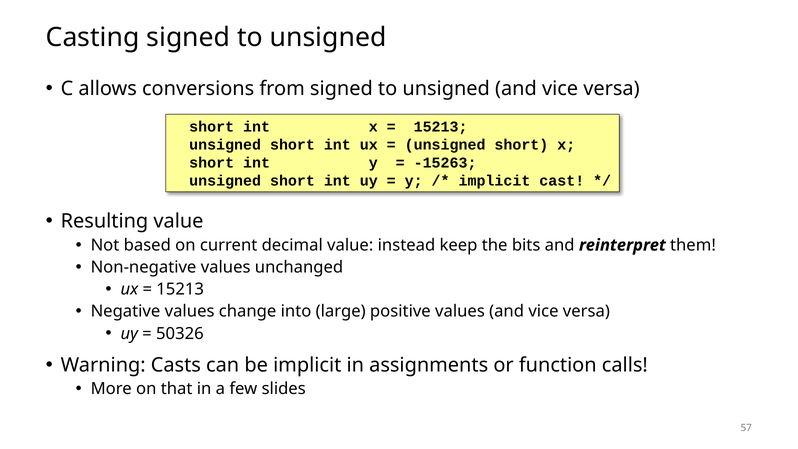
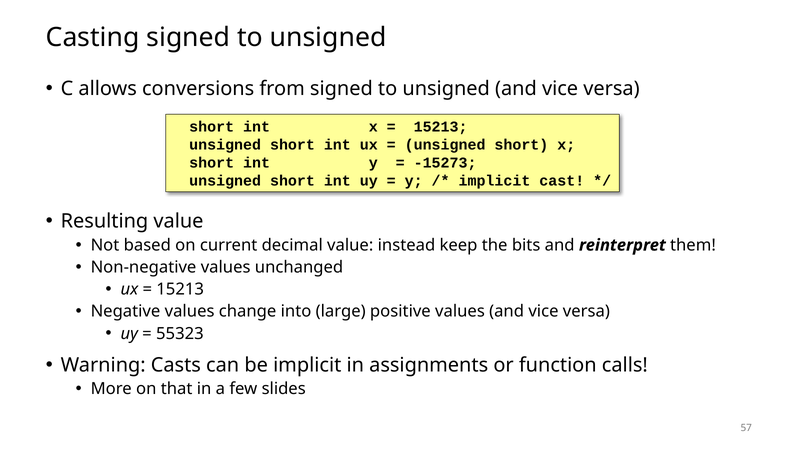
-15263: -15263 -> -15273
50326: 50326 -> 55323
